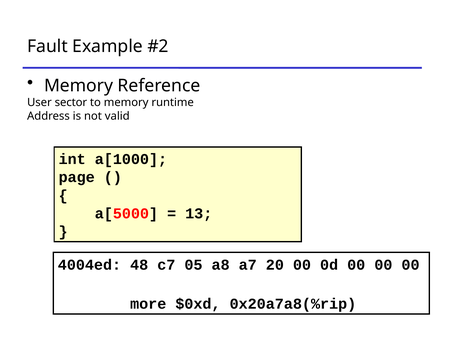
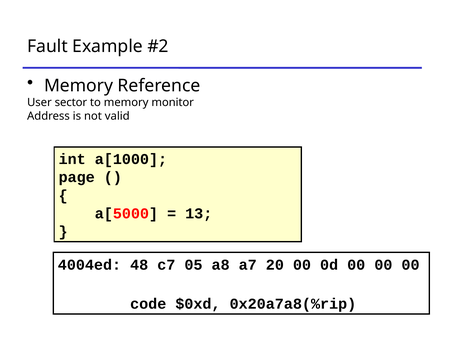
runtime: runtime -> monitor
more: more -> code
